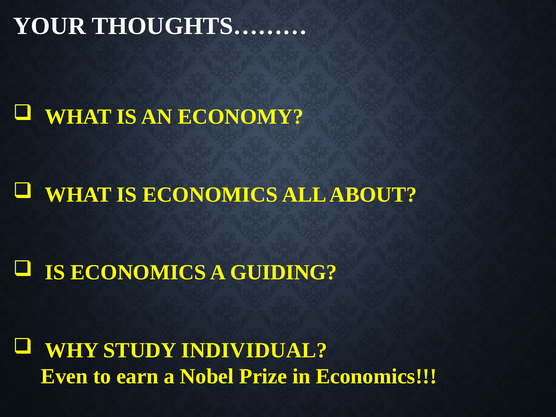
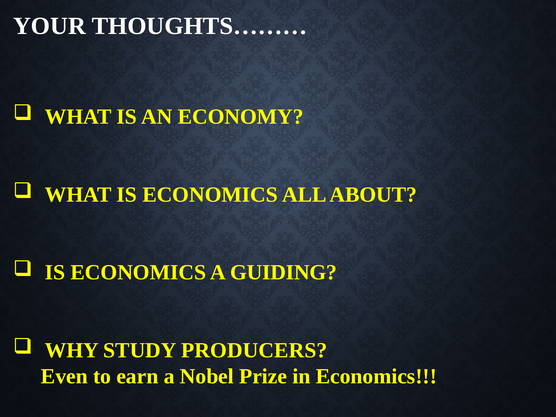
INDIVIDUAL: INDIVIDUAL -> PRODUCERS
